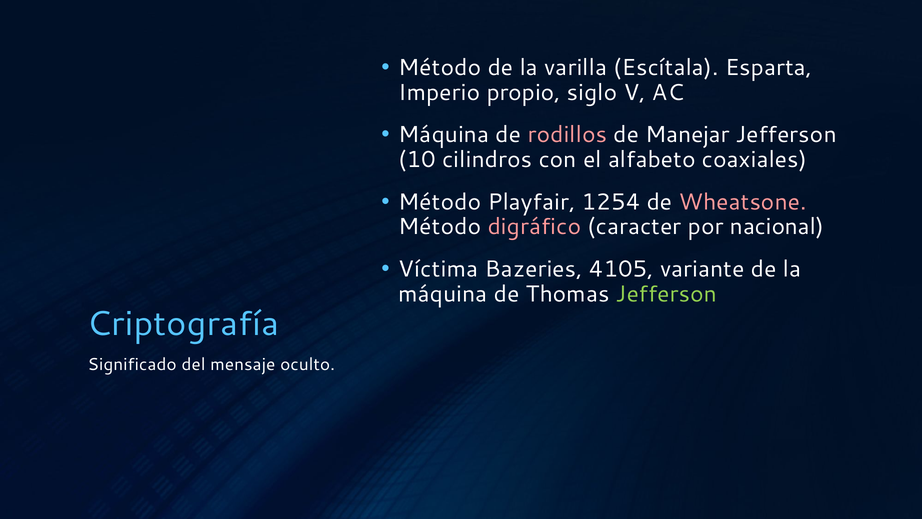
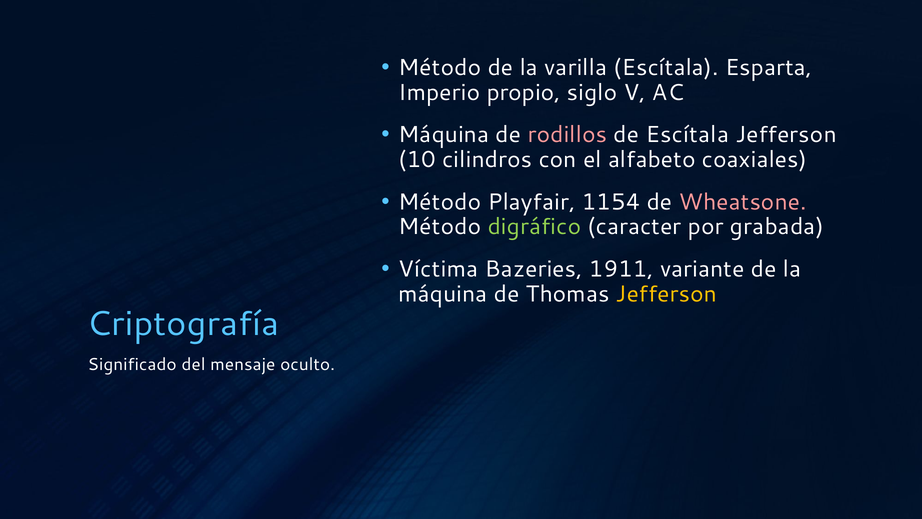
de Manejar: Manejar -> Escítala
1254: 1254 -> 1154
digráfico colour: pink -> light green
nacional: nacional -> grabada
4105: 4105 -> 1911
Jefferson at (666, 294) colour: light green -> yellow
